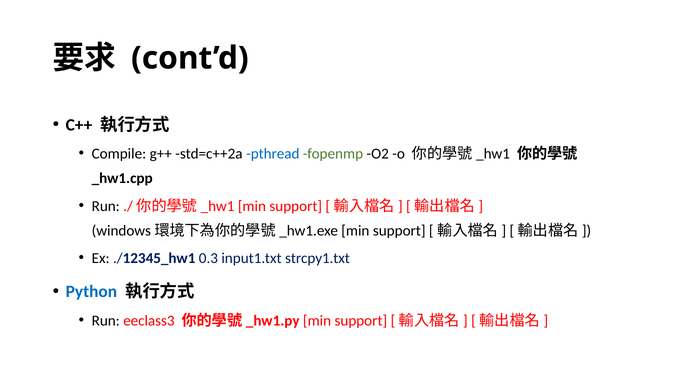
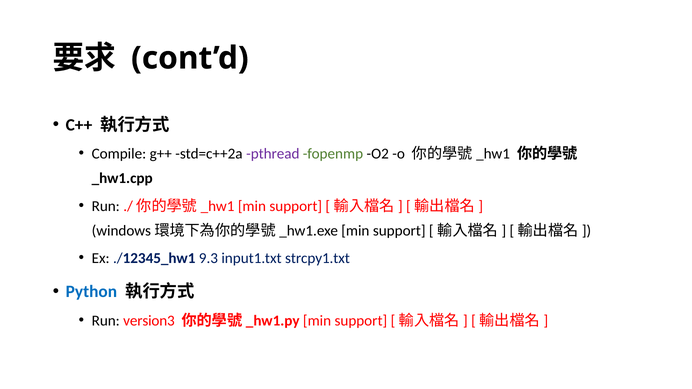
pthread colour: blue -> purple
0.3: 0.3 -> 9.3
eeclass3: eeclass3 -> version3
